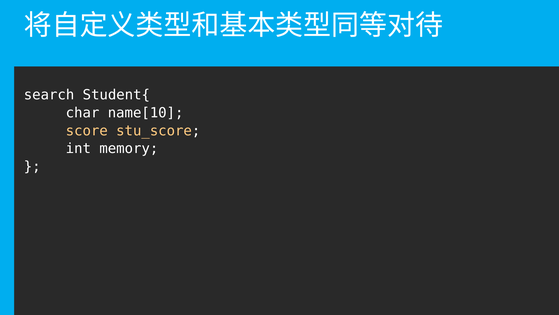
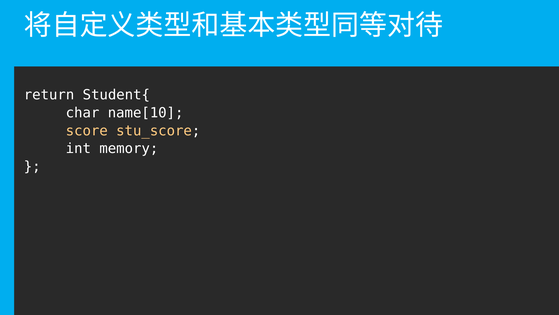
search: search -> return
